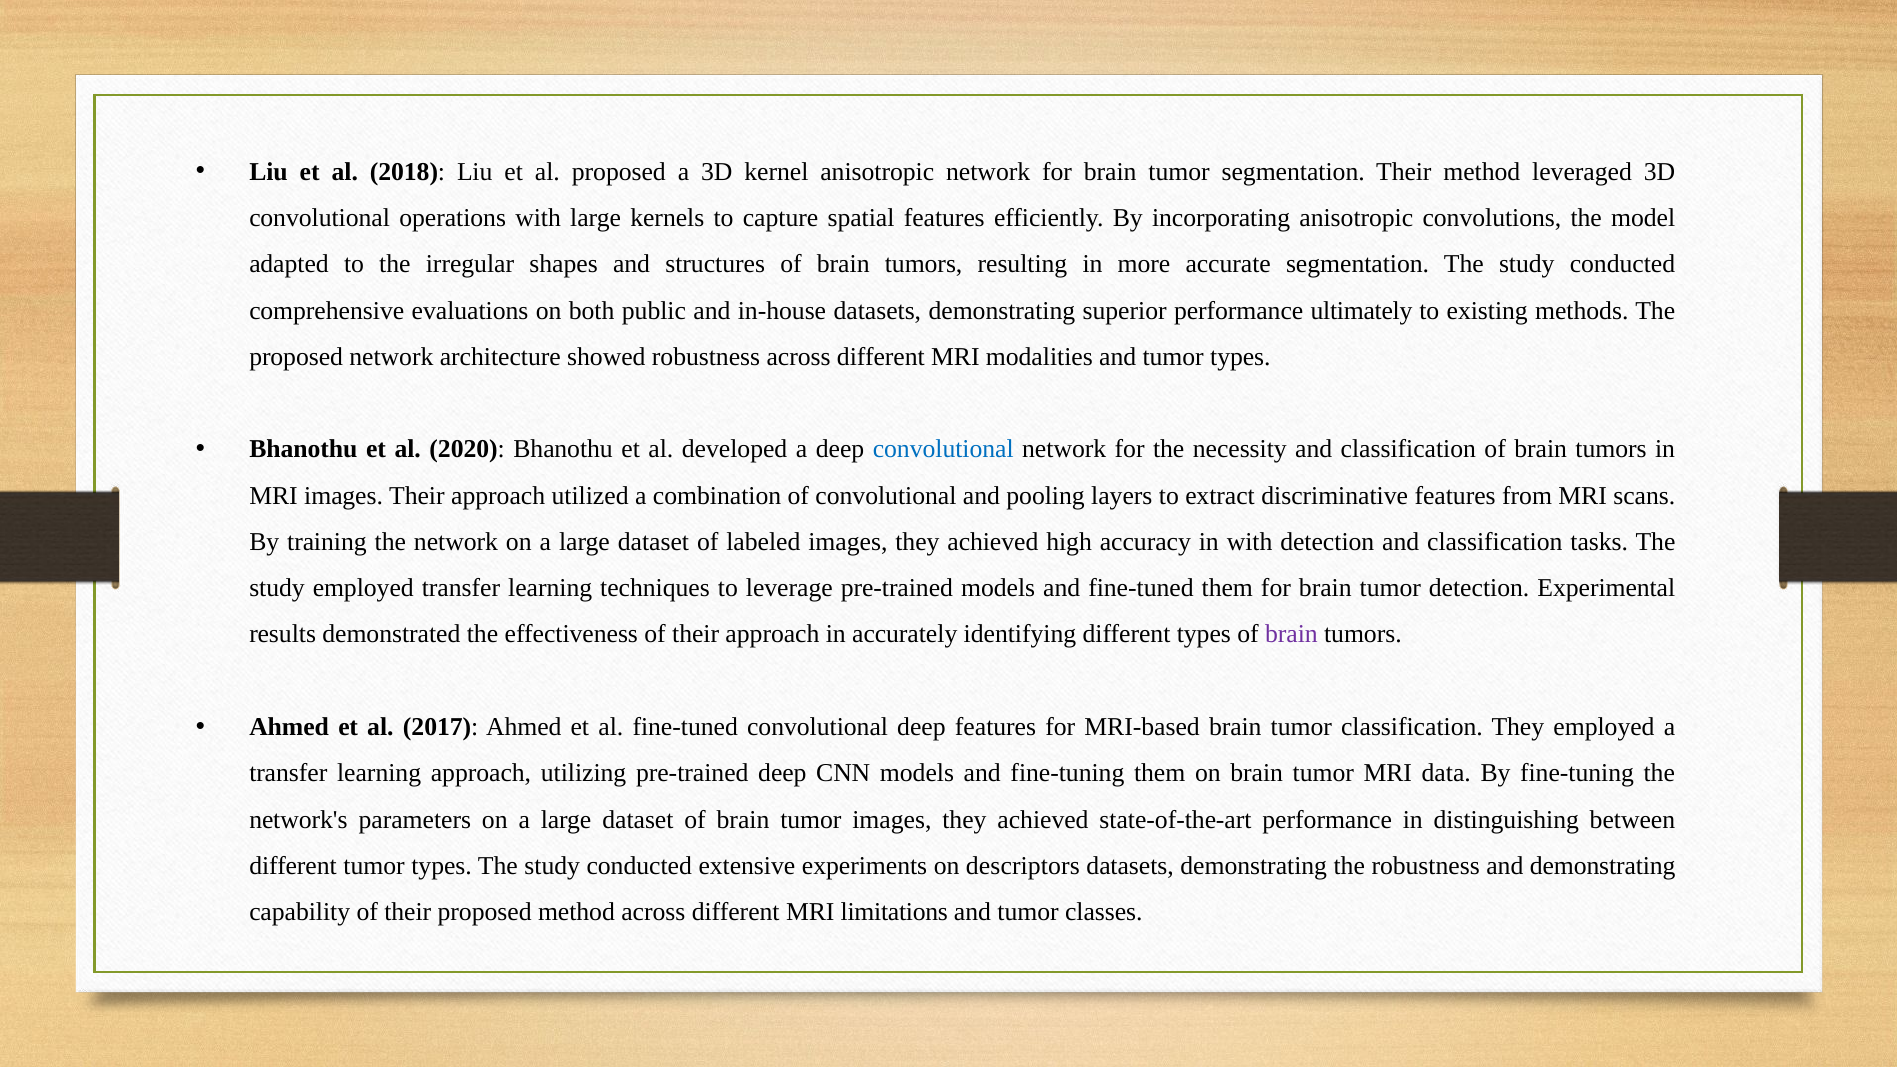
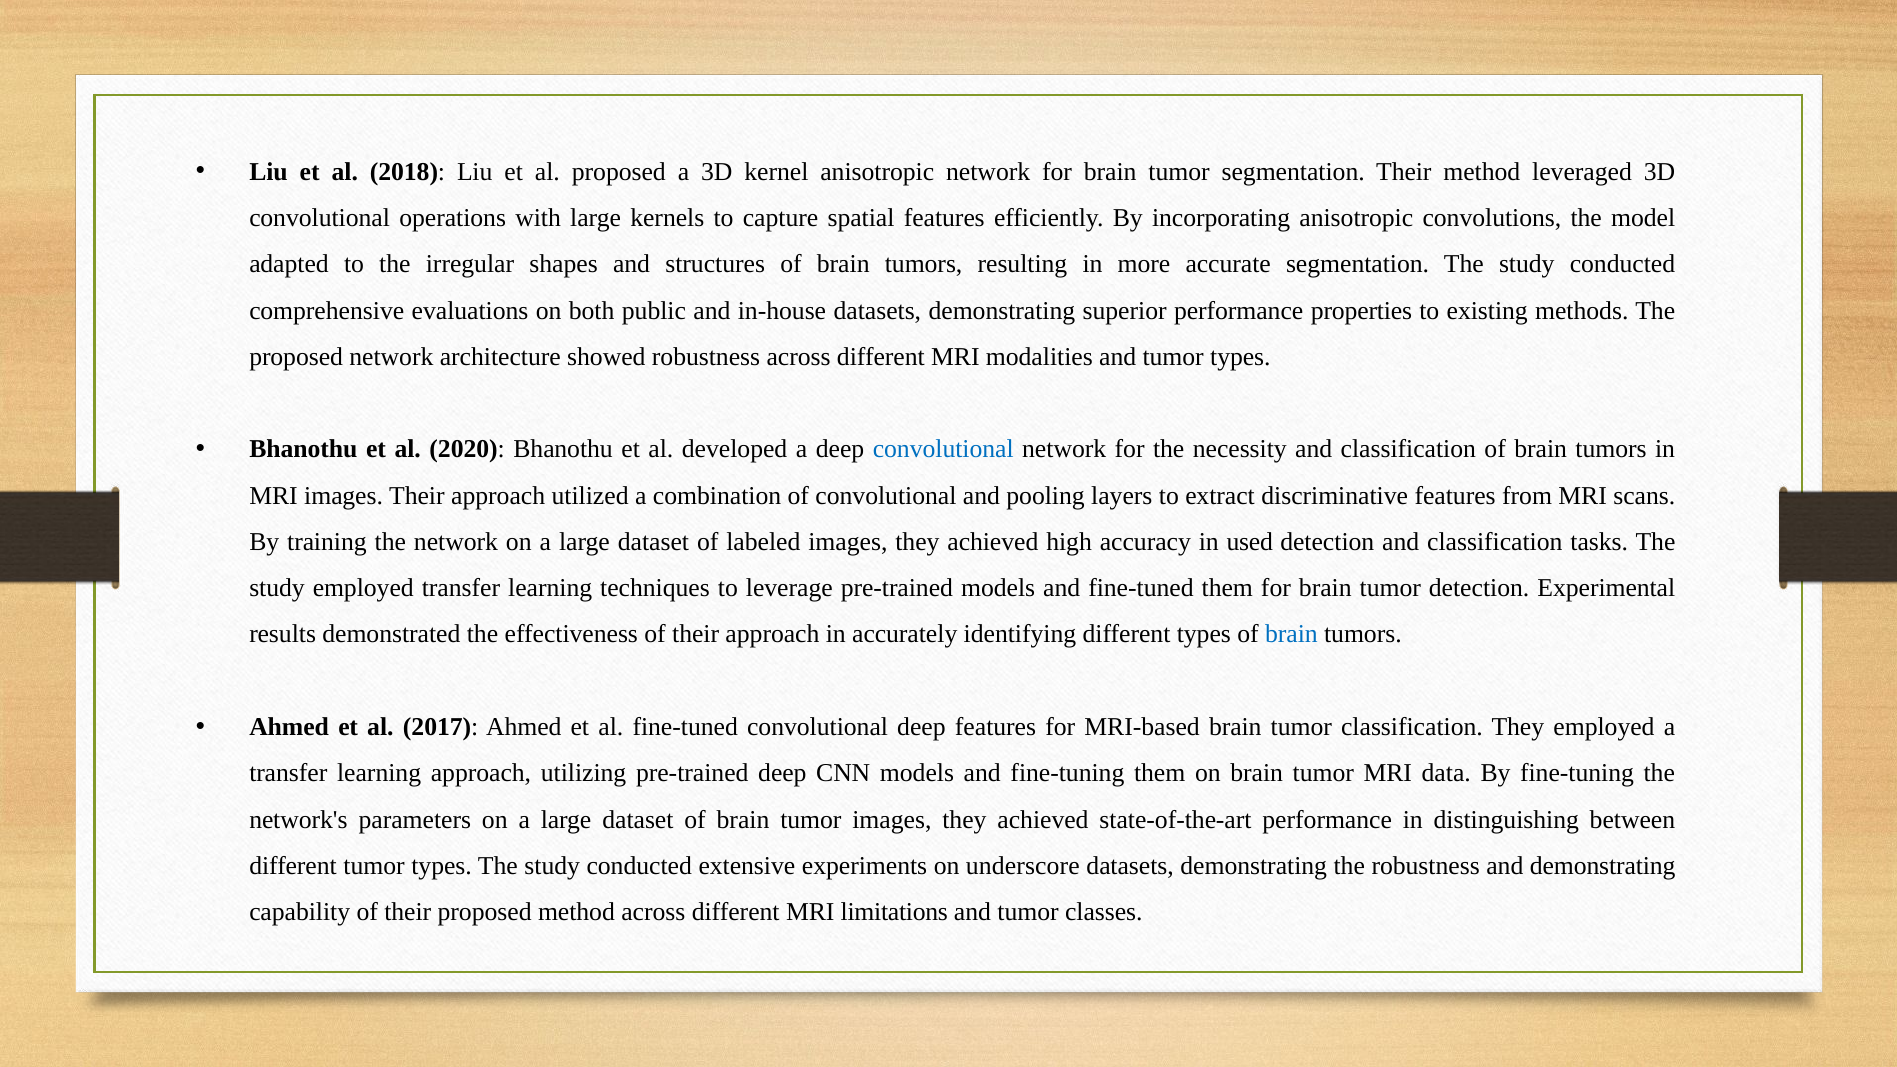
ultimately: ultimately -> properties
in with: with -> used
brain at (1291, 634) colour: purple -> blue
descriptors: descriptors -> underscore
